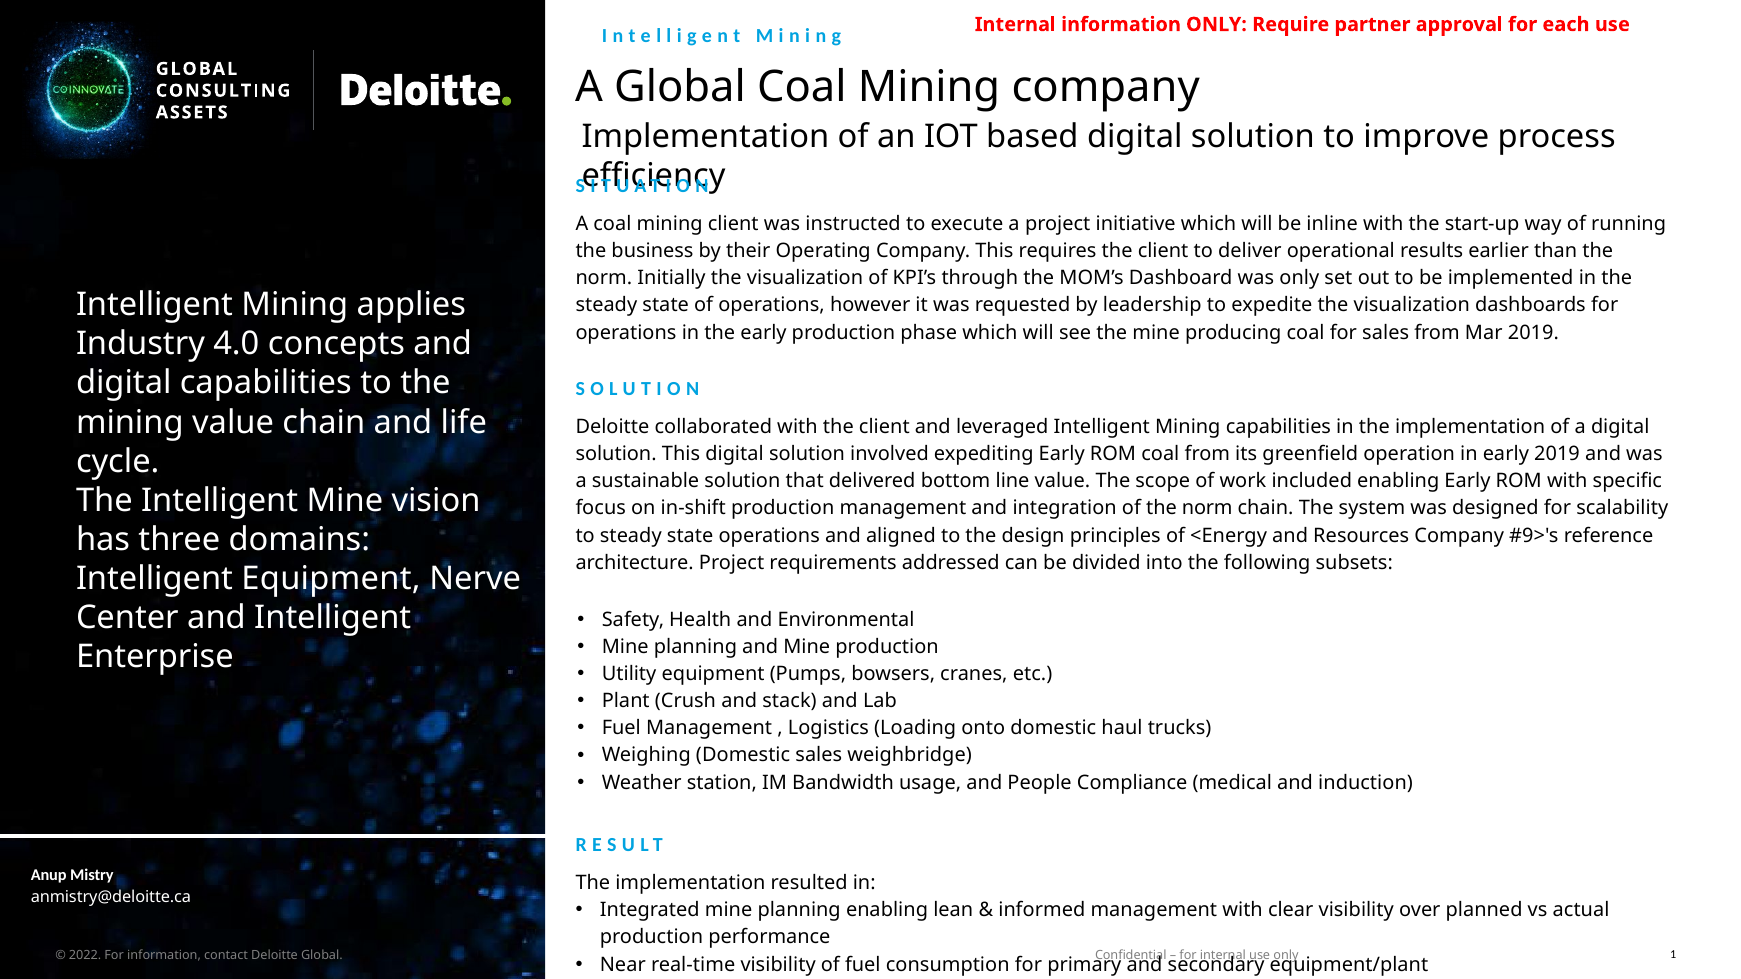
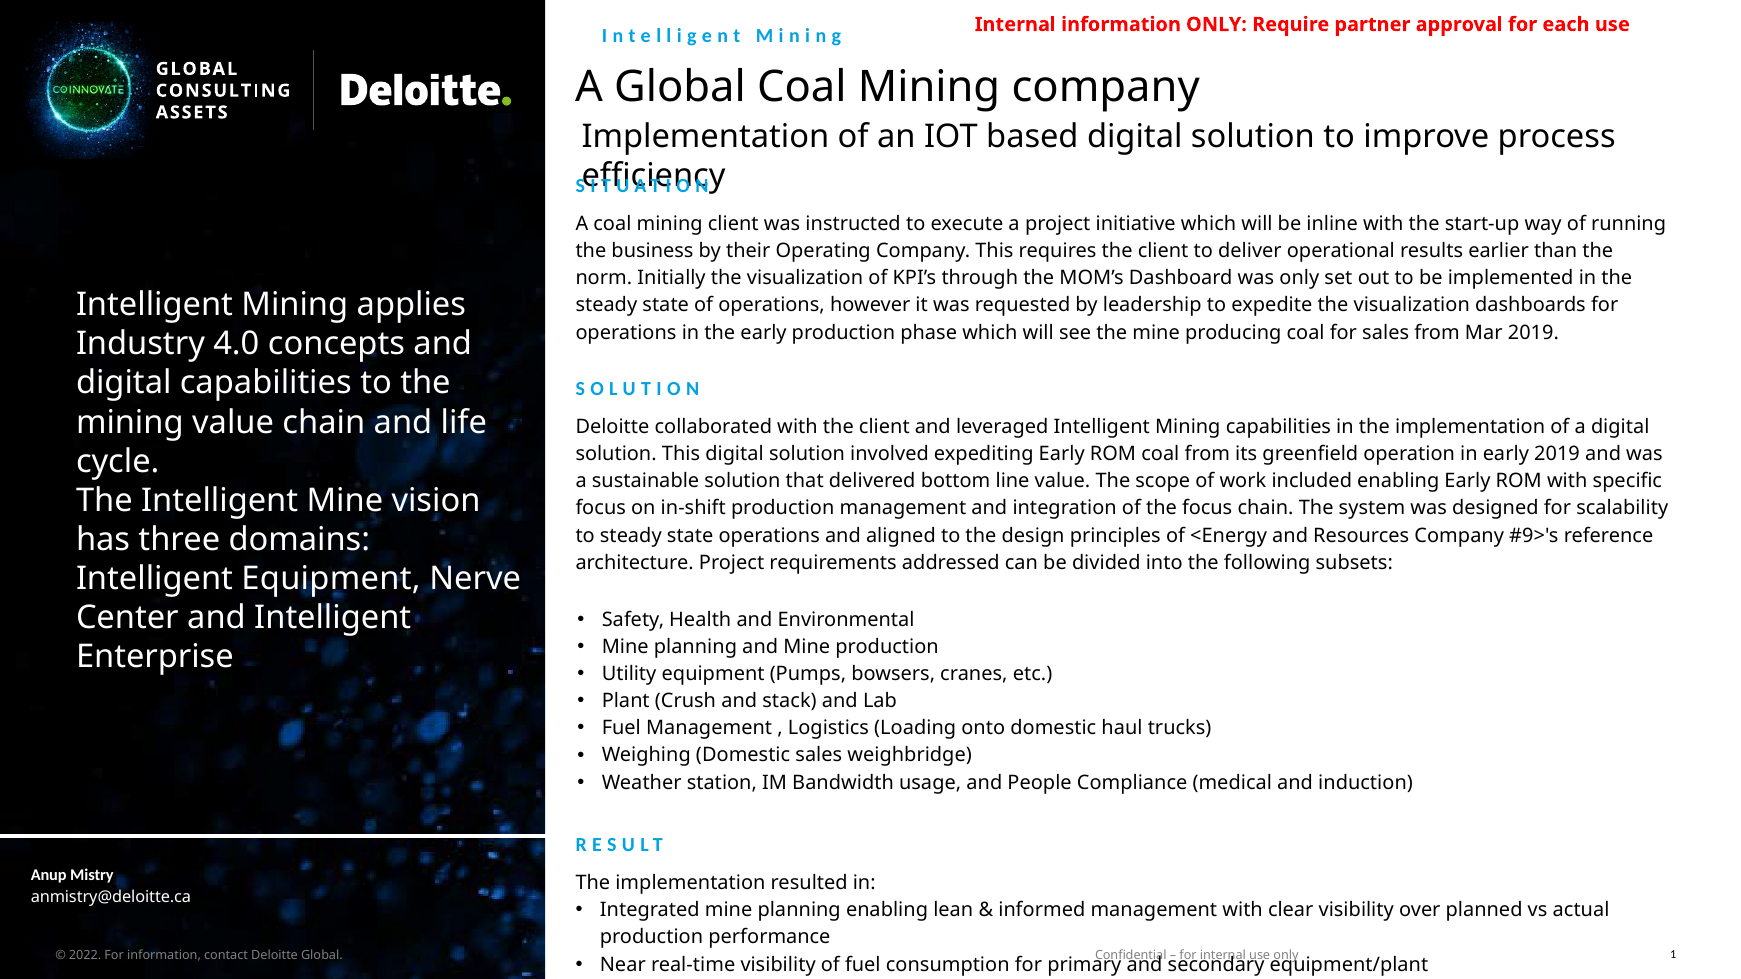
of the norm: norm -> focus
